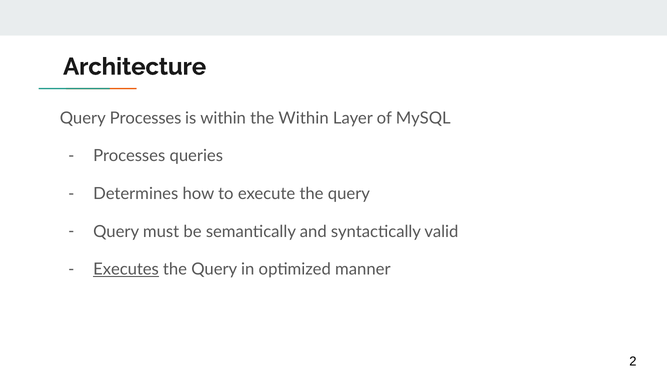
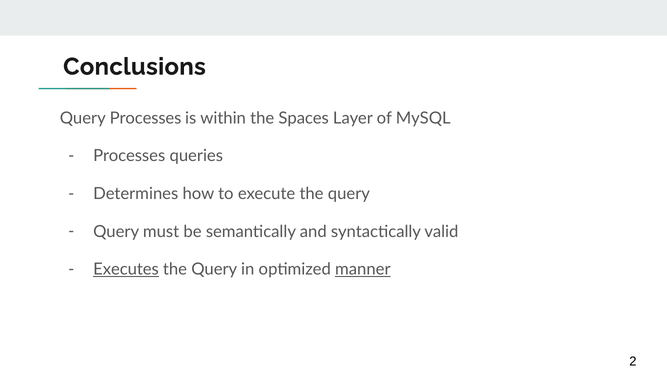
Architecture: Architecture -> Conclusions
the Within: Within -> Spaces
manner underline: none -> present
